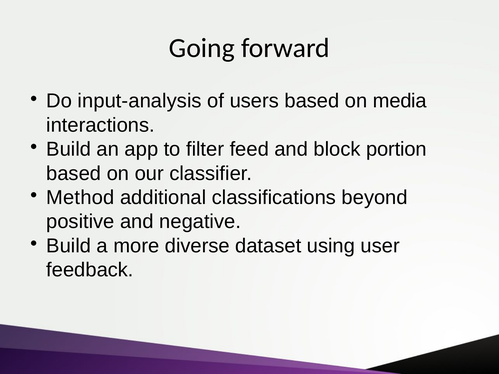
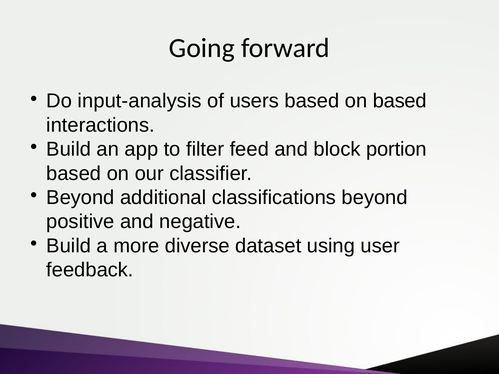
on media: media -> based
Method at (80, 198): Method -> Beyond
